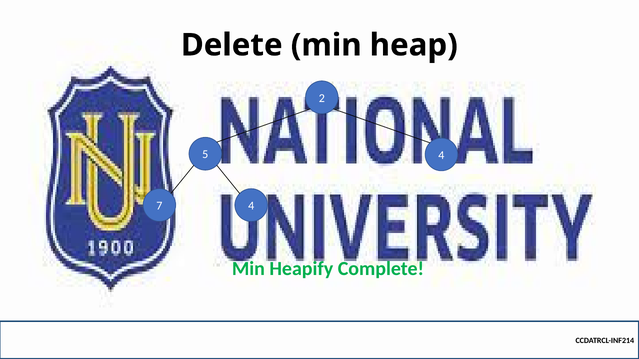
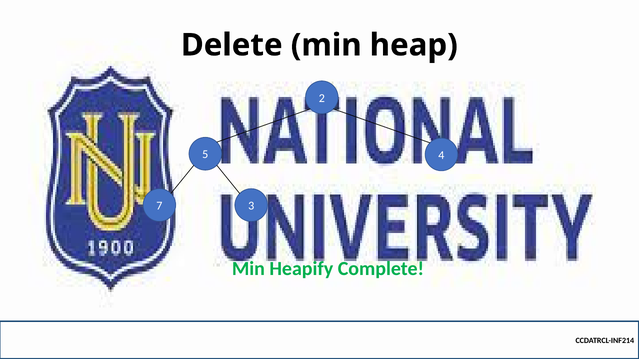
7 4: 4 -> 3
